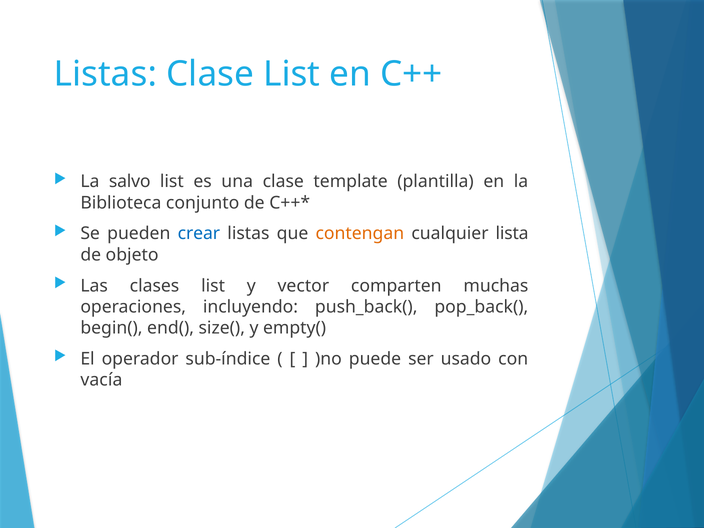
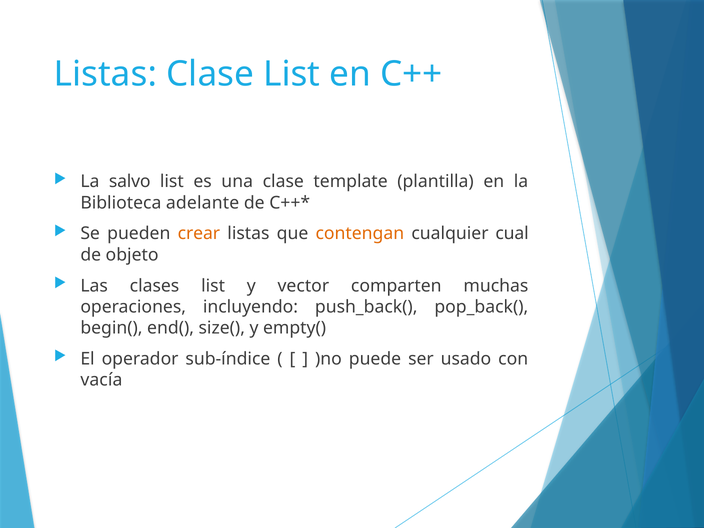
conjunto: conjunto -> adelante
crear colour: blue -> orange
lista: lista -> cual
